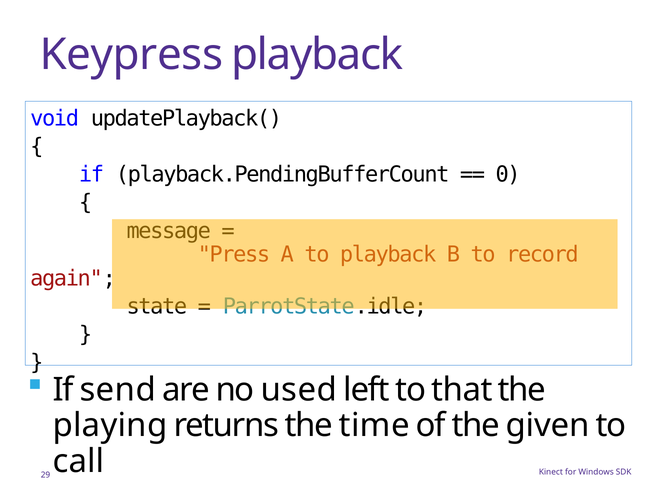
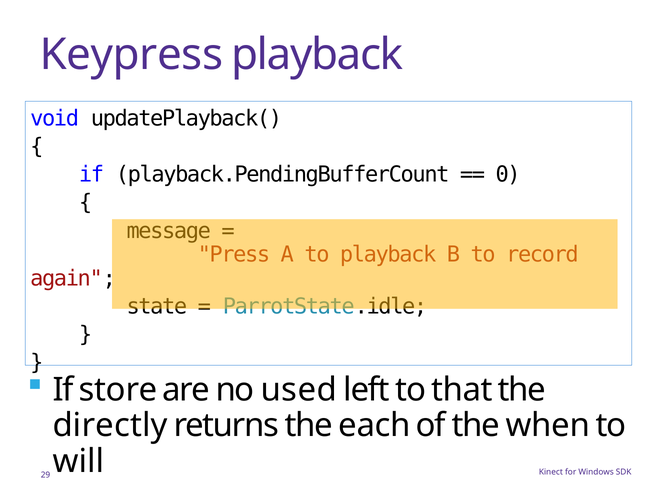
send: send -> store
playing: playing -> directly
time: time -> each
given: given -> when
call: call -> will
